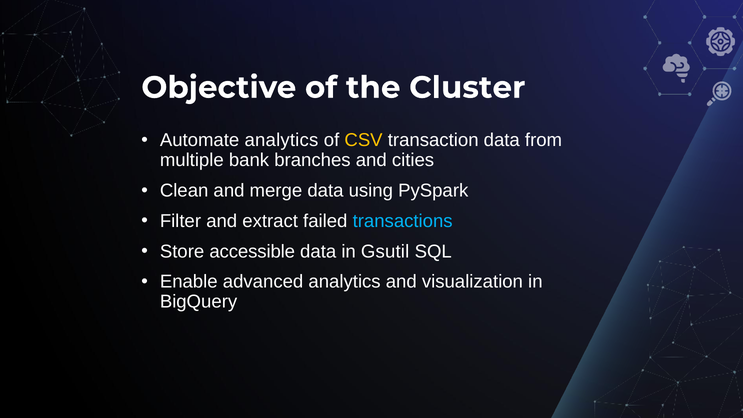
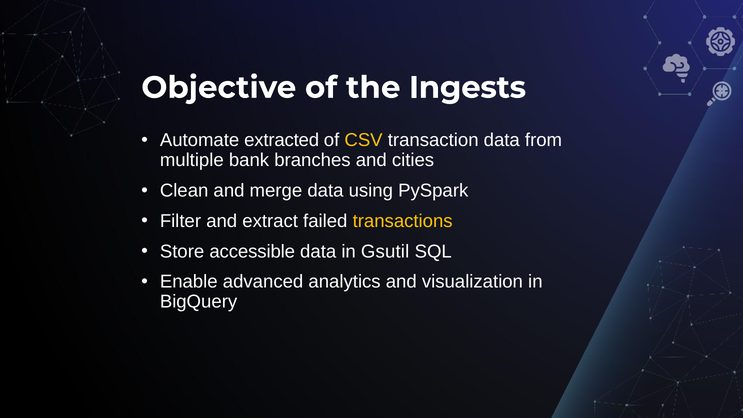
Cluster: Cluster -> Ingests
Automate analytics: analytics -> extracted
transactions colour: light blue -> yellow
